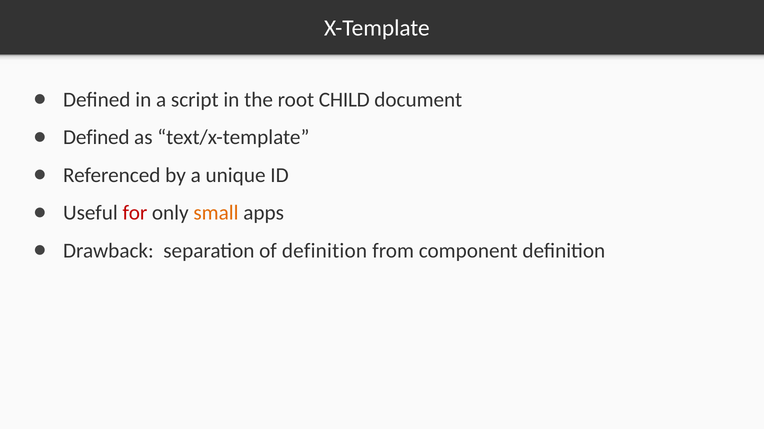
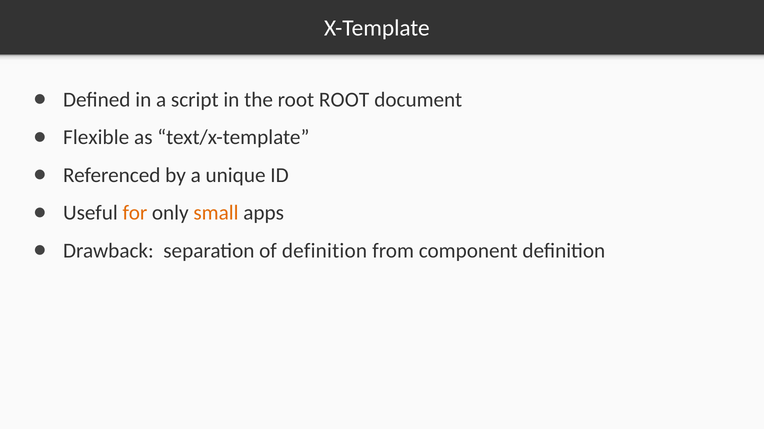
root CHILD: CHILD -> ROOT
Defined at (96, 138): Defined -> Flexible
for colour: red -> orange
